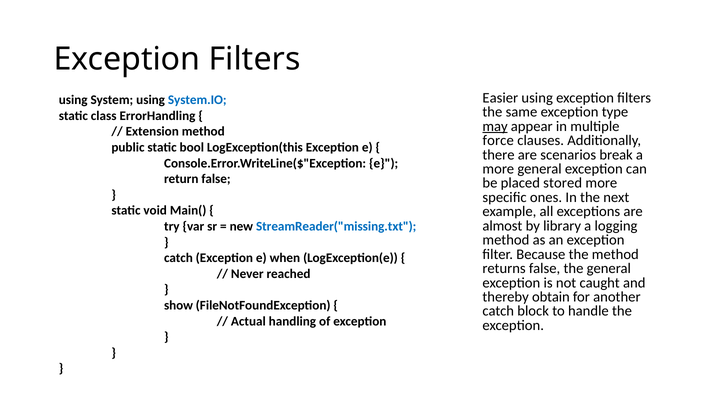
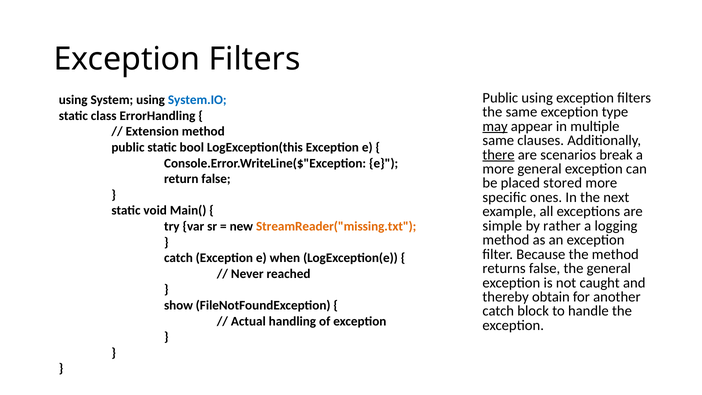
Easier at (500, 98): Easier -> Public
force at (498, 140): force -> same
there underline: none -> present
almost: almost -> simple
library: library -> rather
StreamReader("missing.txt colour: blue -> orange
